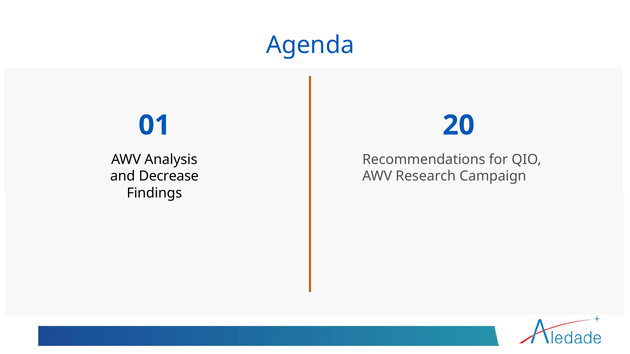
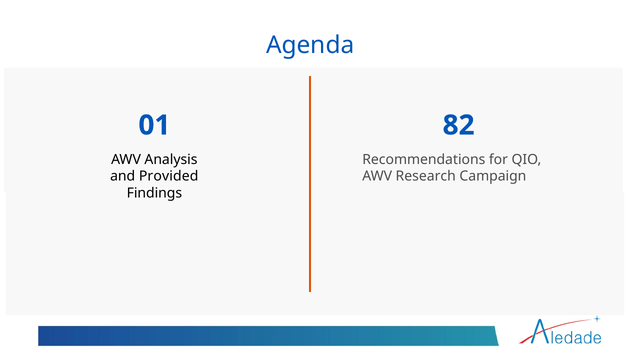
20: 20 -> 82
Decrease: Decrease -> Provided
